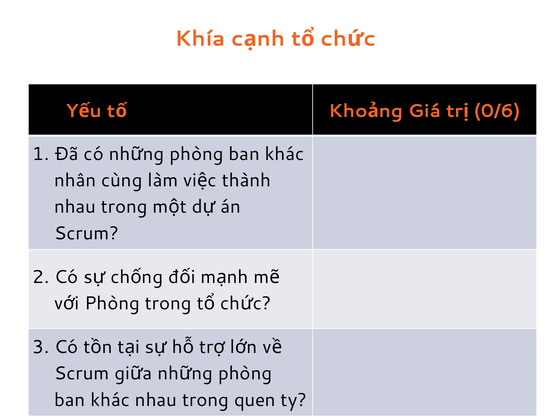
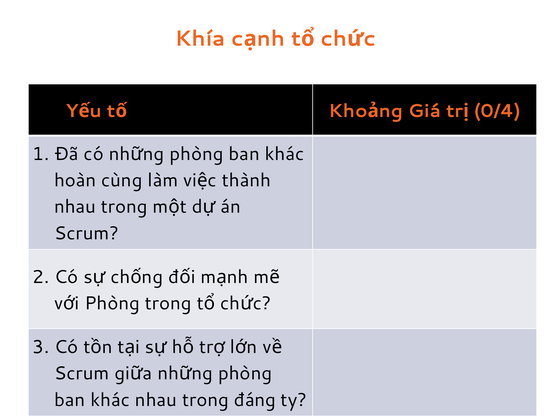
0/6: 0/6 -> 0/4
nhân: nhân -> hoàn
quen: quen -> đáng
